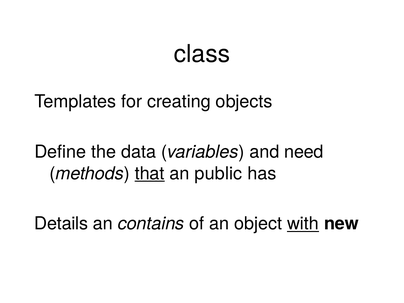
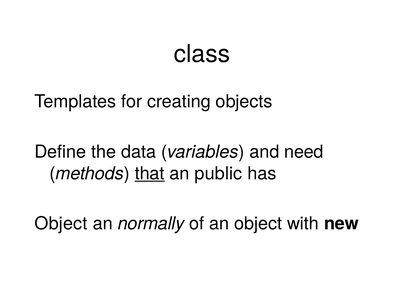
Details at (61, 224): Details -> Object
contains: contains -> normally
with underline: present -> none
